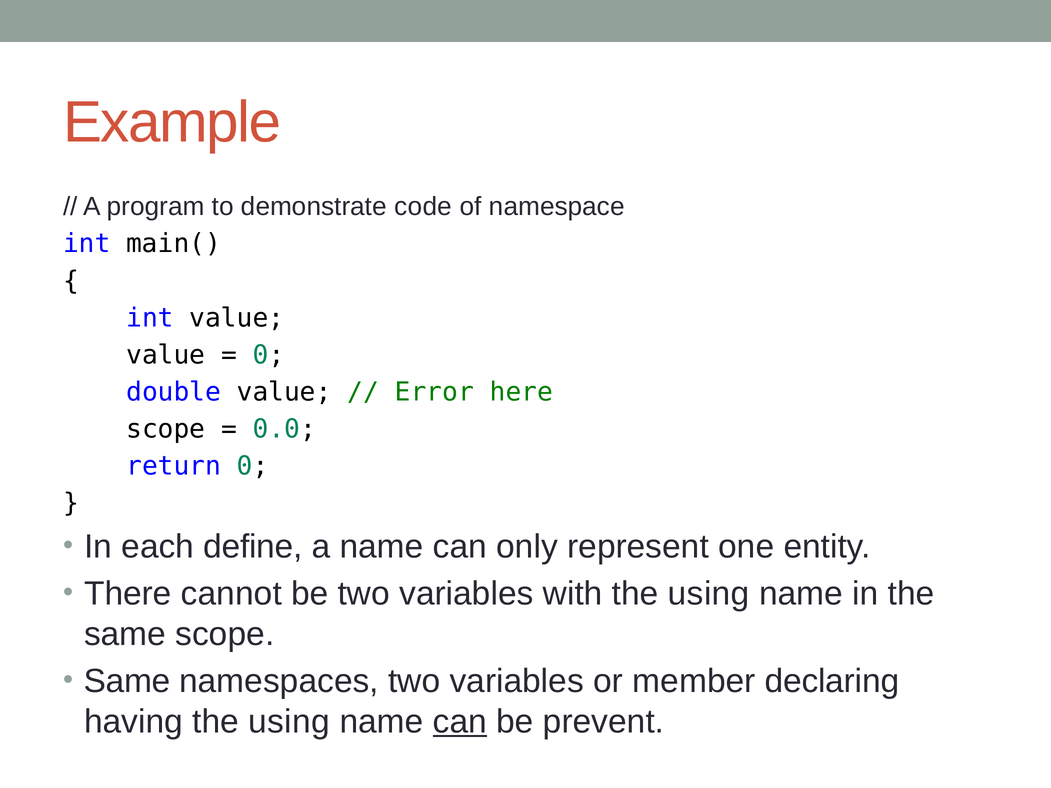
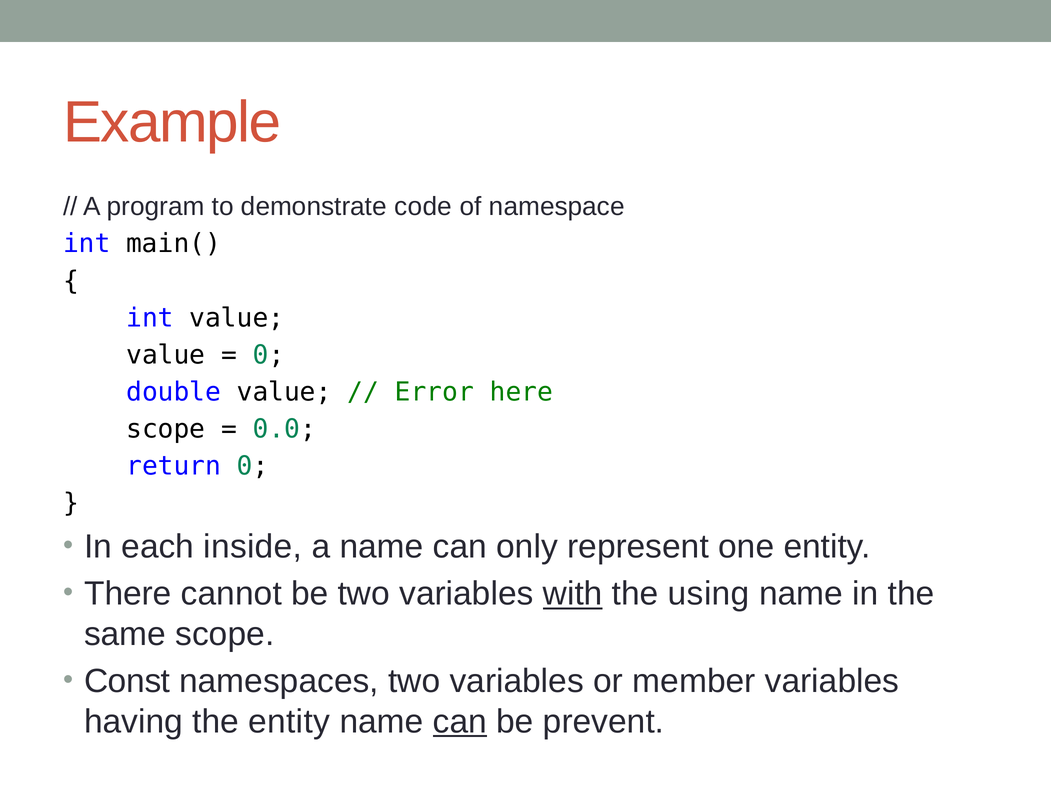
define: define -> inside
with underline: none -> present
Same at (127, 682): Same -> Const
member declaring: declaring -> variables
having the using: using -> entity
